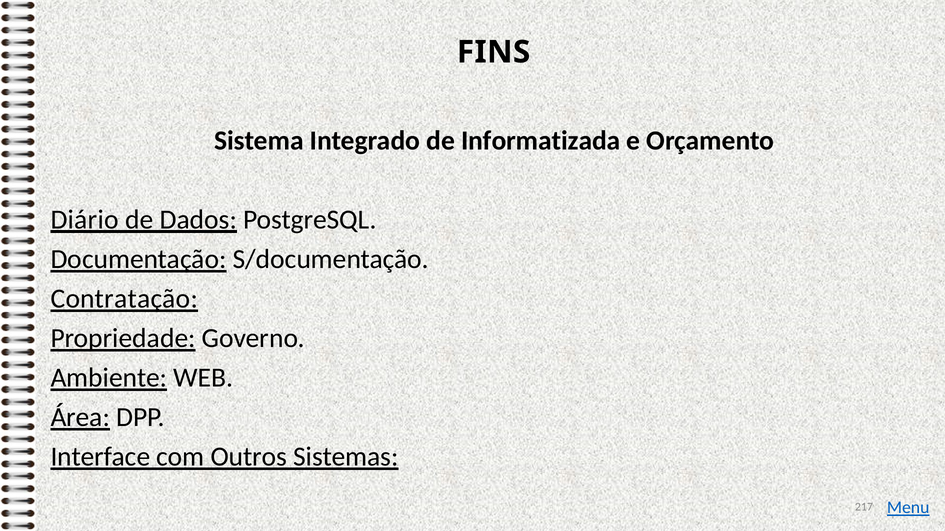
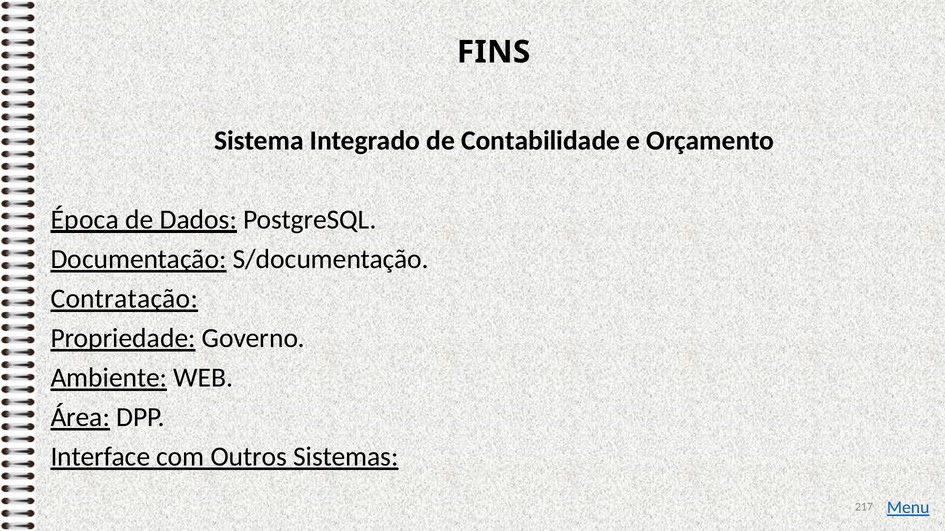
Informatizada: Informatizada -> Contabilidade
Diário: Diário -> Época
